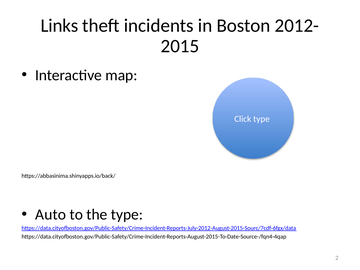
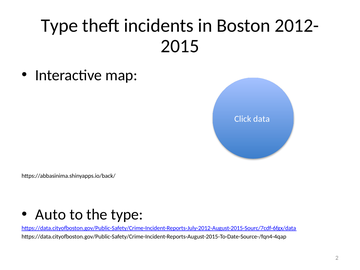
Links at (59, 26): Links -> Type
Click type: type -> data
